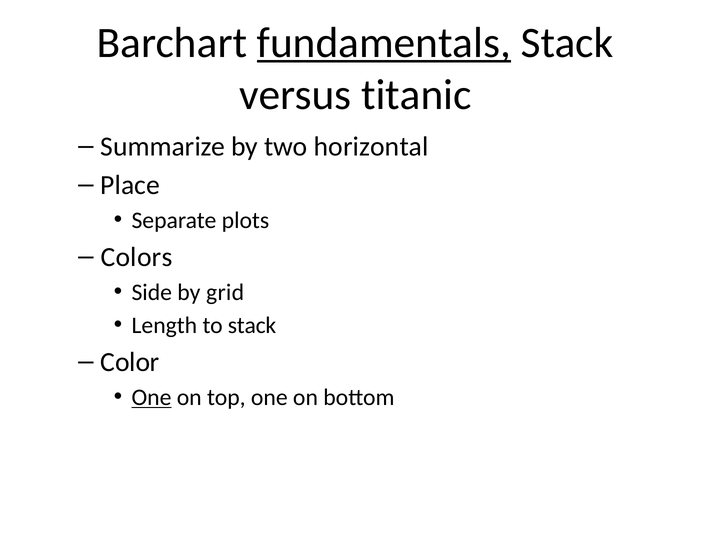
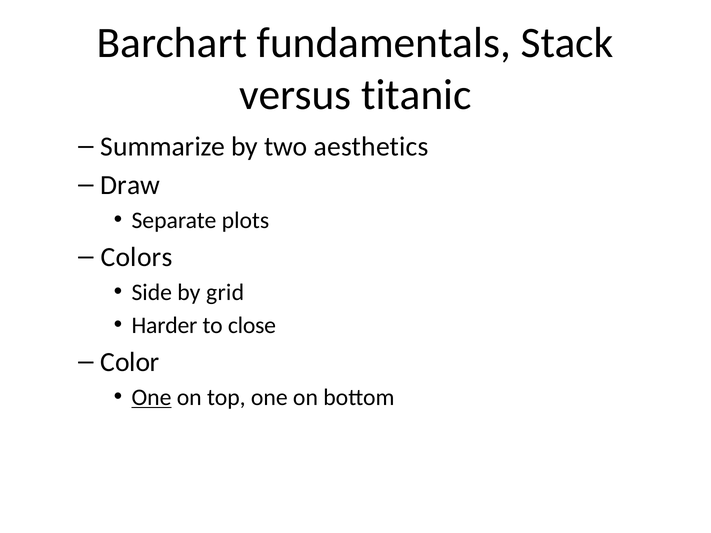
fundamentals underline: present -> none
horizontal: horizontal -> aesthetics
Place: Place -> Draw
Length: Length -> Harder
to stack: stack -> close
